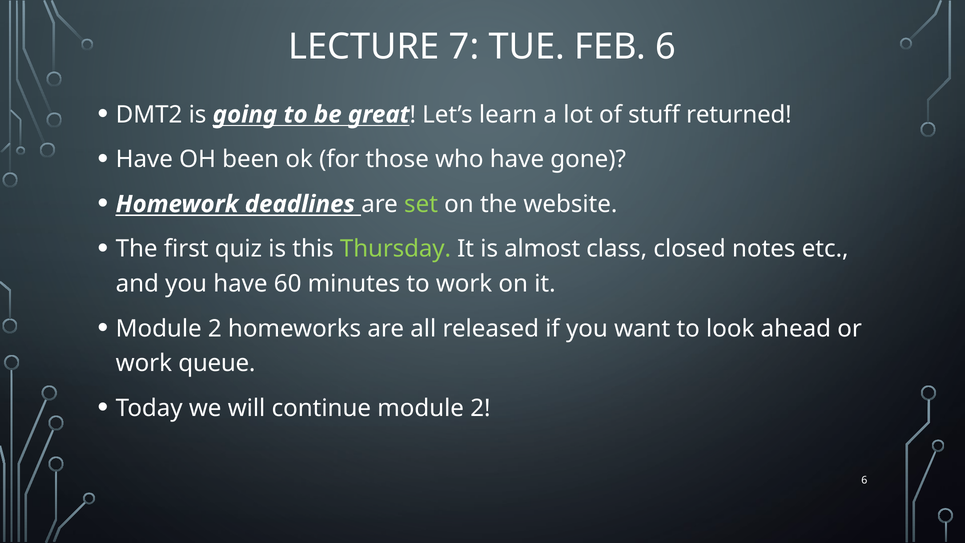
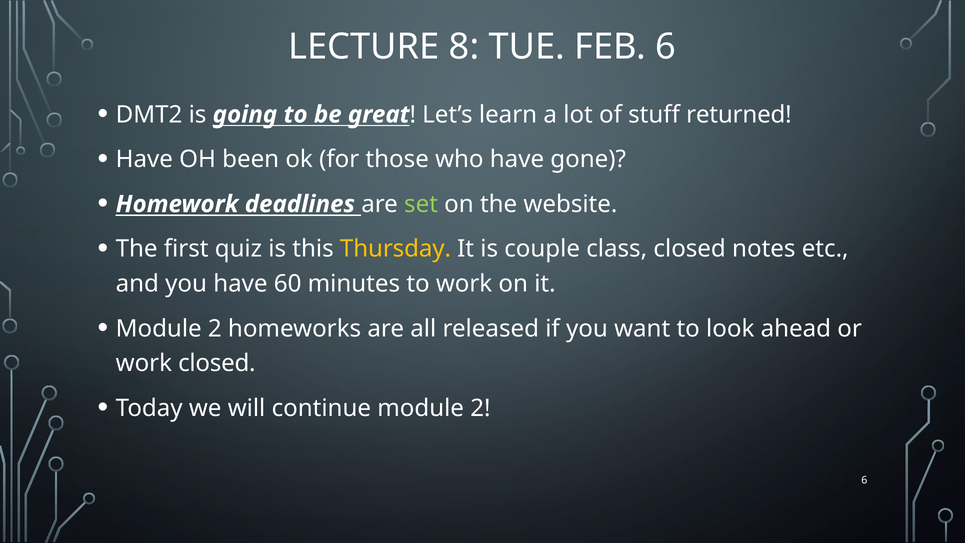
7: 7 -> 8
Thursday colour: light green -> yellow
almost: almost -> couple
work queue: queue -> closed
